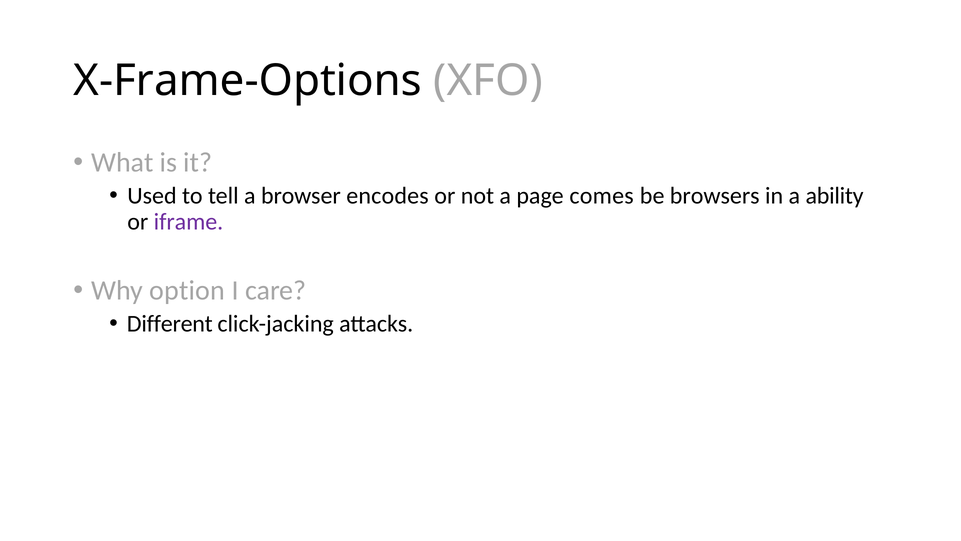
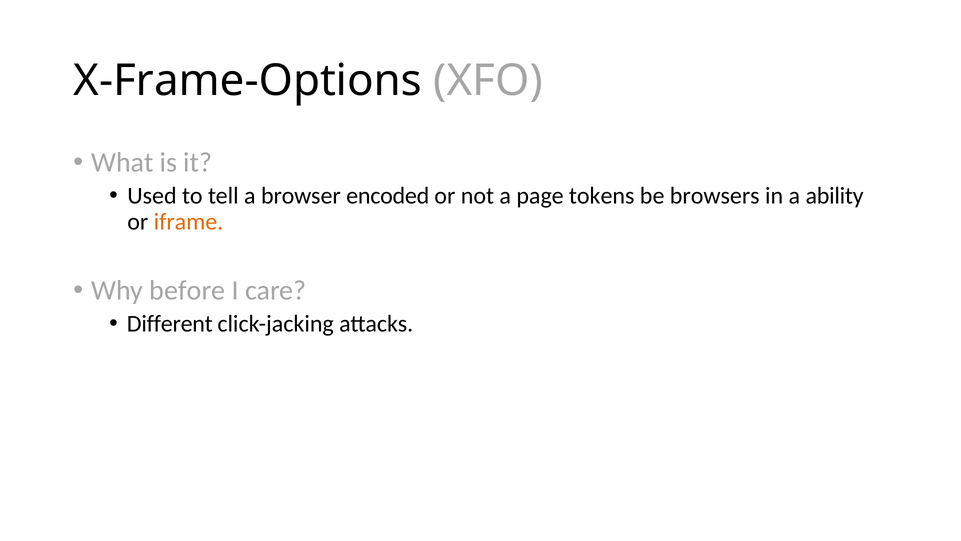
encodes: encodes -> encoded
comes: comes -> tokens
iframe colour: purple -> orange
option: option -> before
